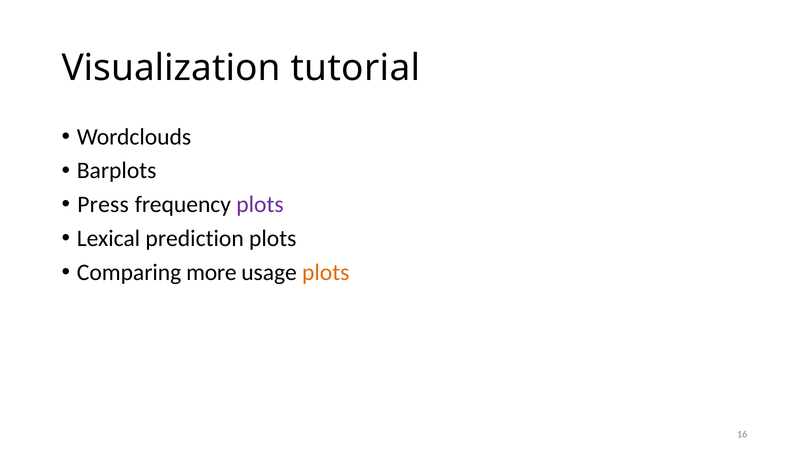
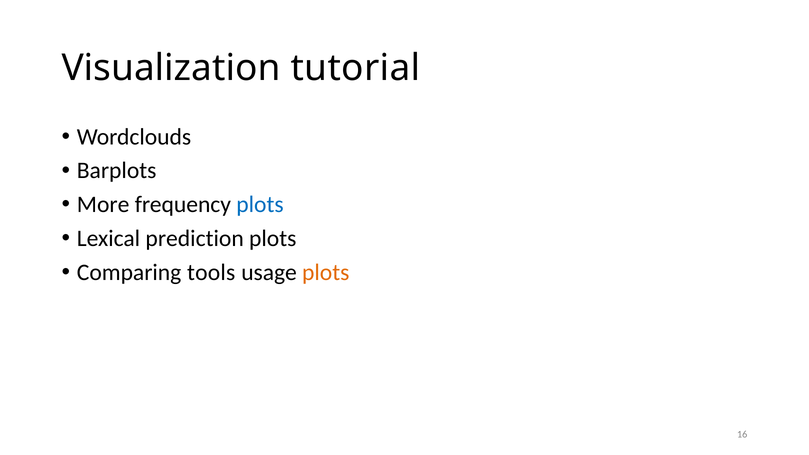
Press: Press -> More
plots at (260, 205) colour: purple -> blue
more: more -> tools
